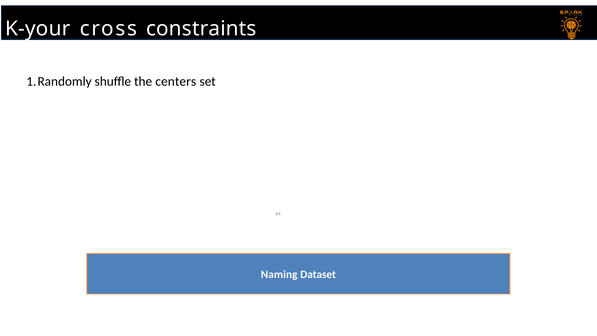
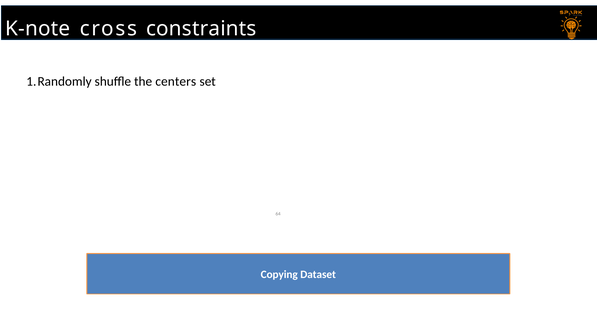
K-your: K-your -> K-note
Naming: Naming -> Copying
